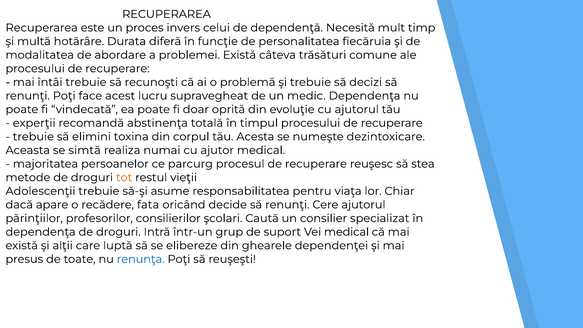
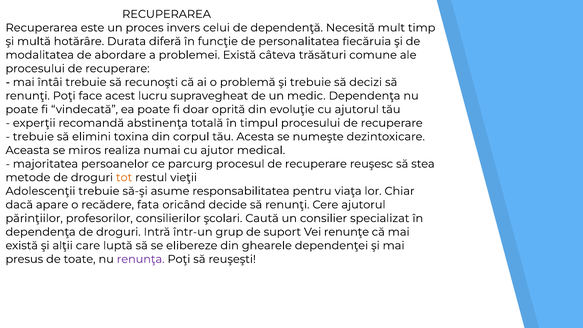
simtă: simtă -> miros
Vei medical: medical -> renunţe
renunţa colour: blue -> purple
